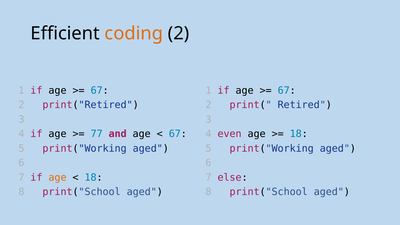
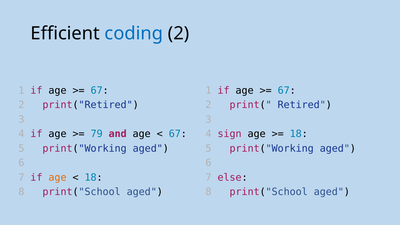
coding colour: orange -> blue
77: 77 -> 79
even: even -> sign
